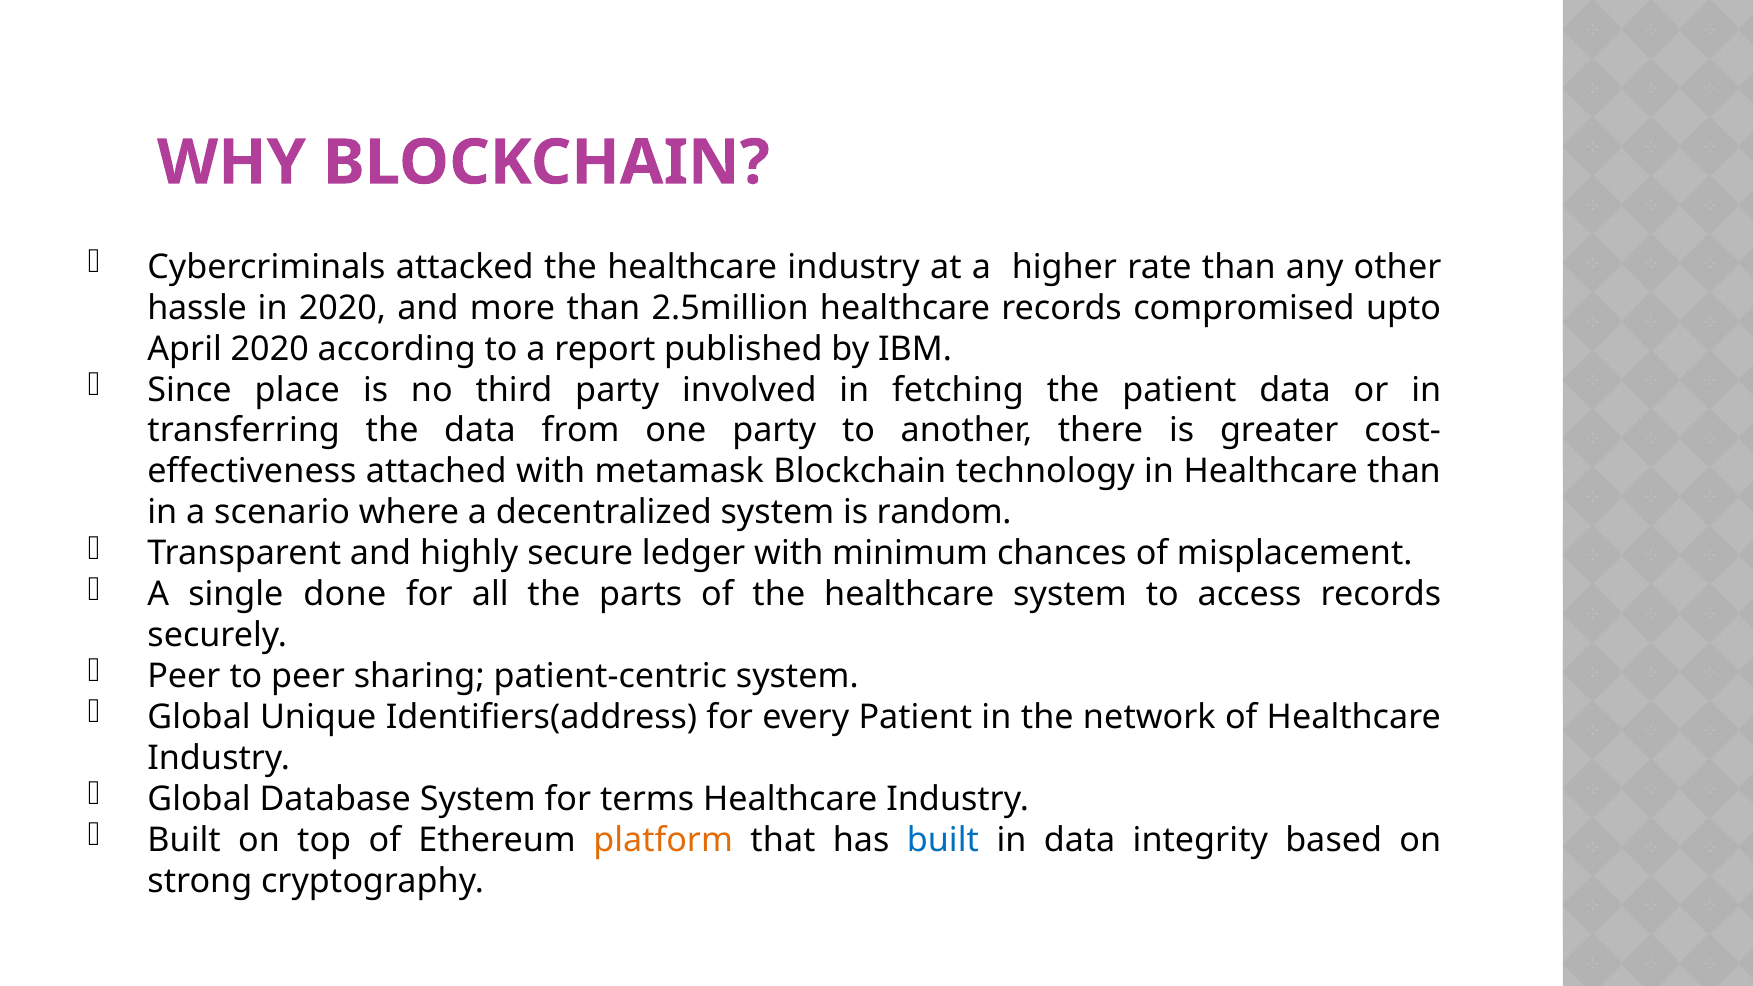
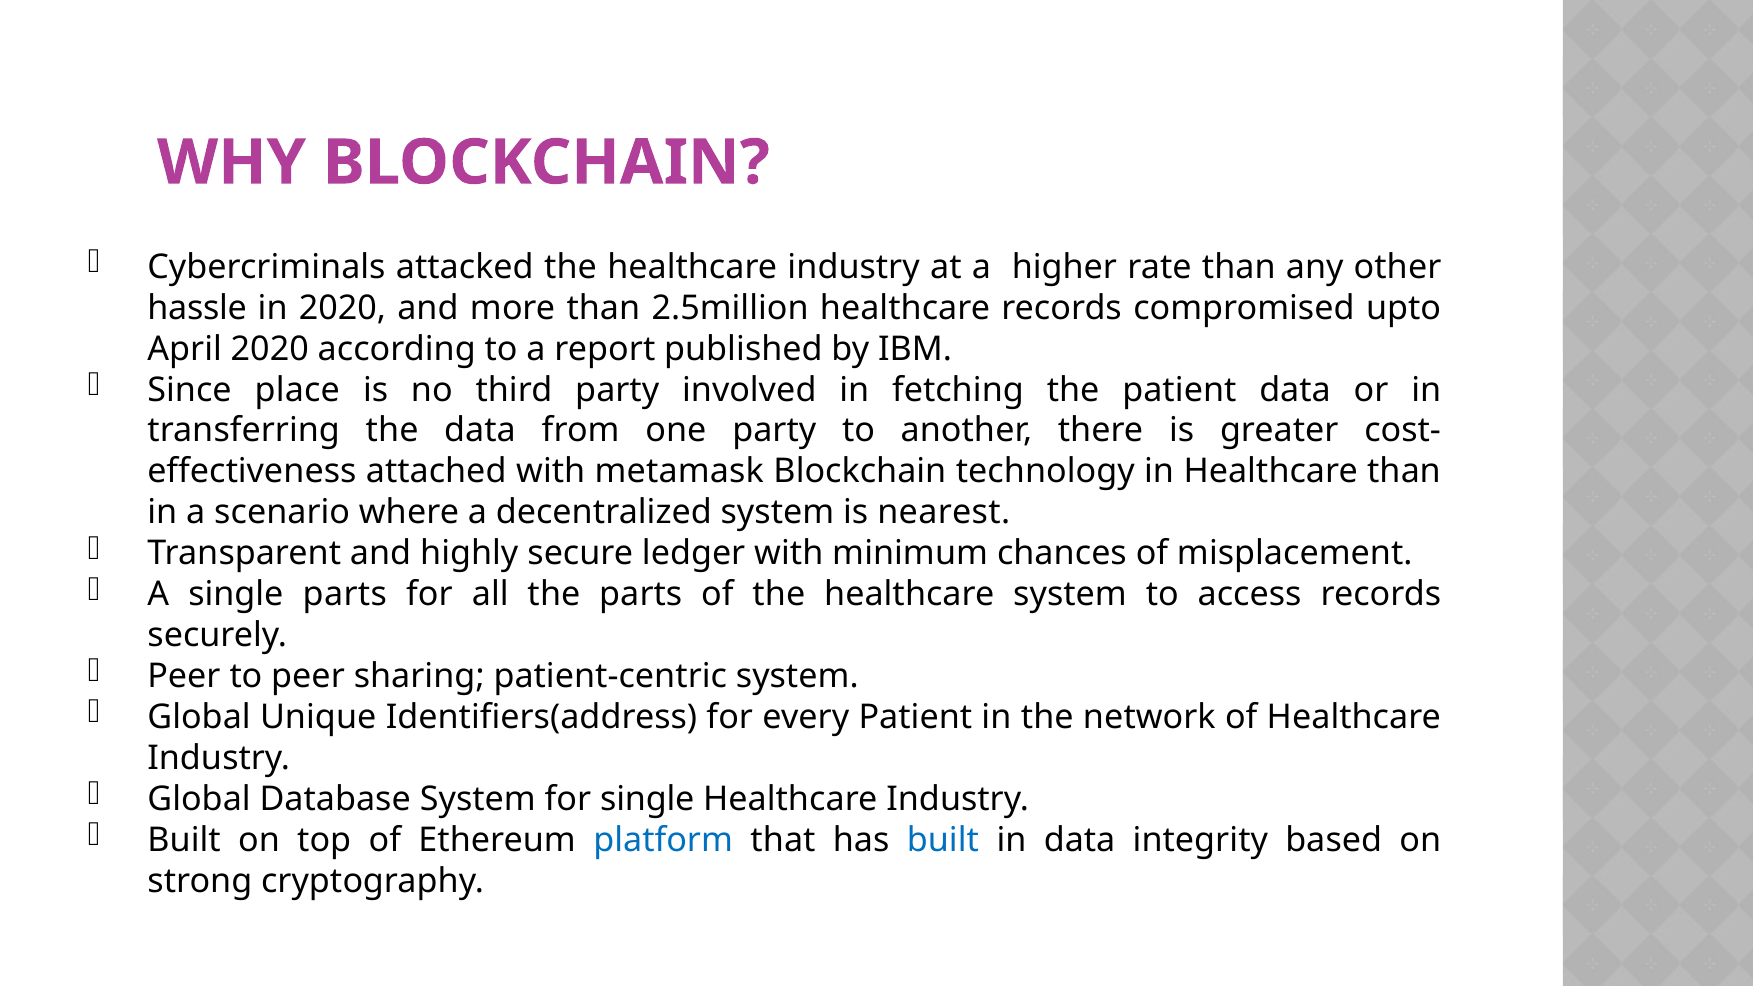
random: random -> nearest
single done: done -> parts
for terms: terms -> single
platform colour: orange -> blue
